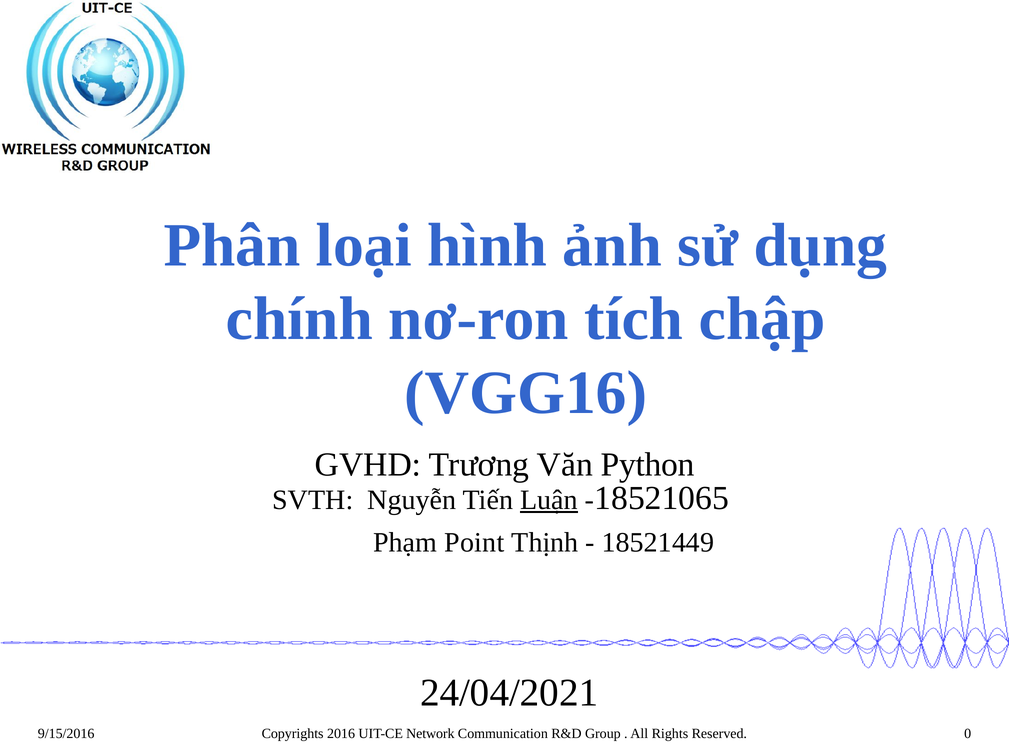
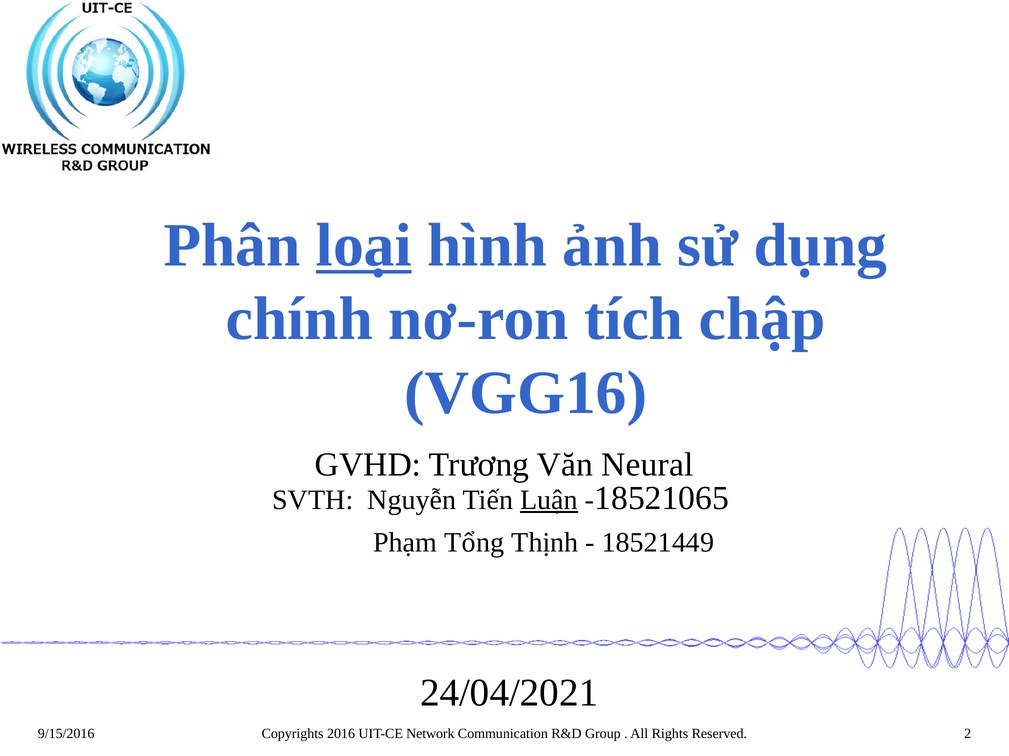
loại underline: none -> present
Python: Python -> Neural
Point: Point -> Tổng
0: 0 -> 2
